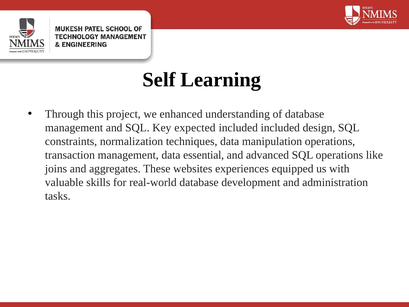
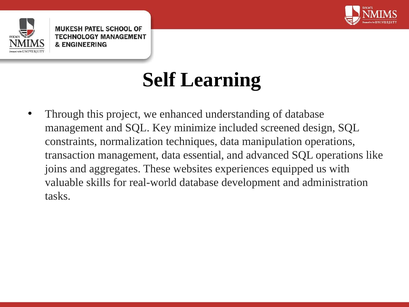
expected: expected -> minimize
included included: included -> screened
